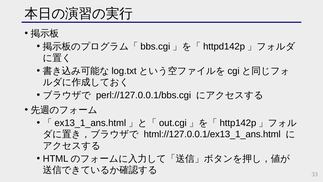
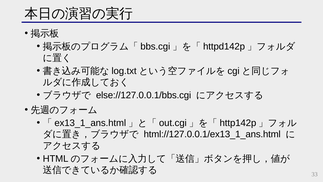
perl://127.0.0.1/bbs.cgi: perl://127.0.0.1/bbs.cgi -> else://127.0.0.1/bbs.cgi
